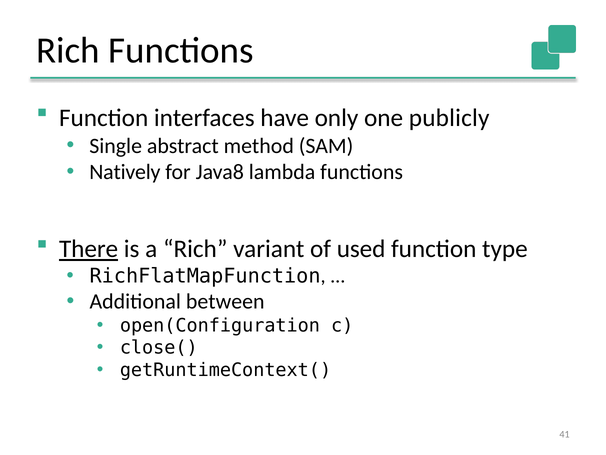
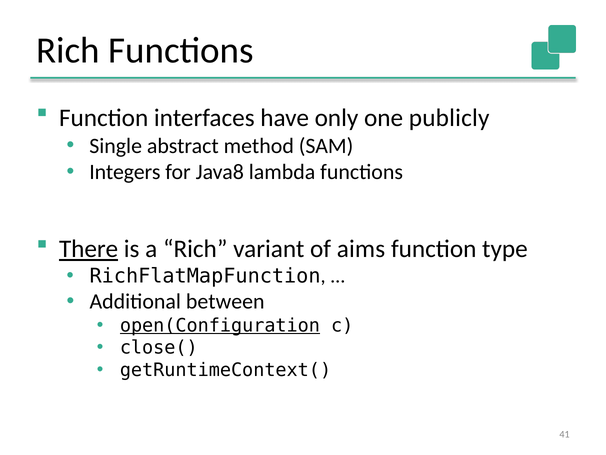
Natively: Natively -> Integers
used: used -> aims
open(Configuration underline: none -> present
